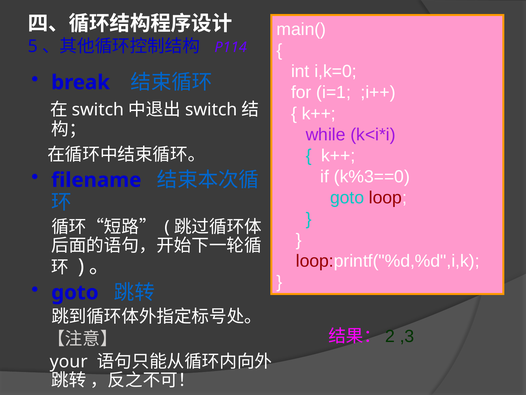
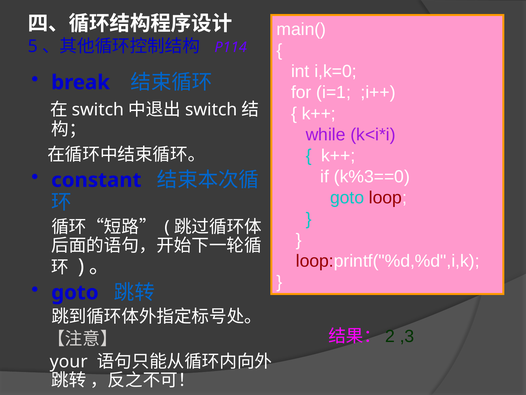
filename: filename -> constant
